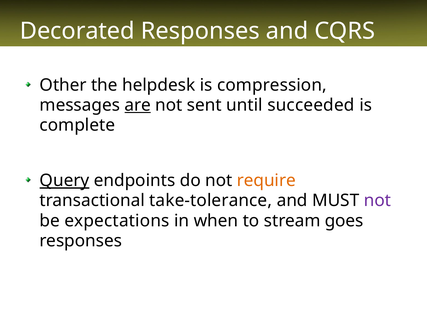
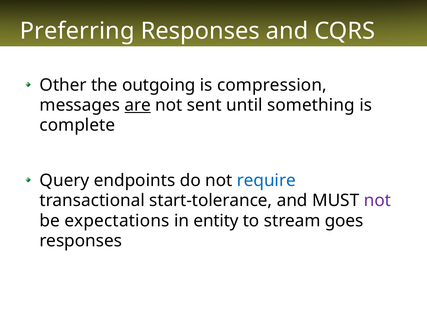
Decorated: Decorated -> Preferring
helpdesk: helpdesk -> outgoing
succeeded: succeeded -> something
Query underline: present -> none
require colour: orange -> blue
take-tolerance: take-tolerance -> start-tolerance
when: when -> entity
